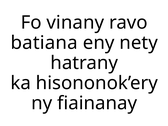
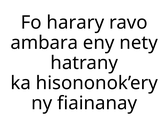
vinany: vinany -> harary
batiana: batiana -> ambara
